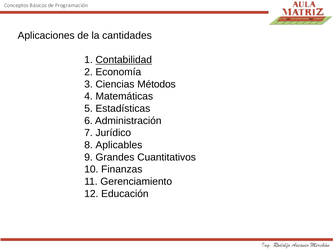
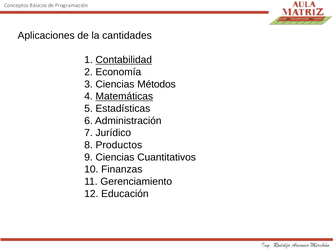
Matemáticas underline: none -> present
Aplicables: Aplicables -> Productos
9 Grandes: Grandes -> Ciencias
